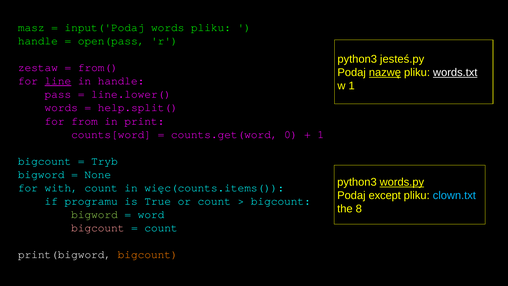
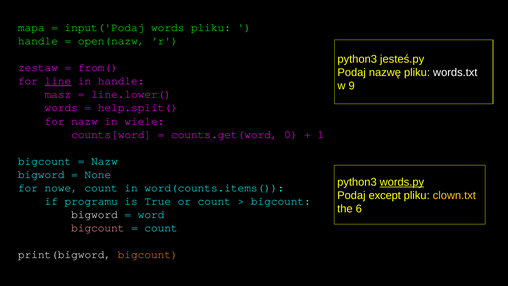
masz: masz -> mapa
open(pass: open(pass -> open(nazw
nazwę underline: present -> none
words.txt underline: present -> none
w 1: 1 -> 9
pass: pass -> masz
for from: from -> nazw
print: print -> wiele
Tryb at (104, 161): Tryb -> Nazw
with: with -> nowe
więc(counts.items(: więc(counts.items( -> word(counts.items(
clown.txt colour: light blue -> yellow
8: 8 -> 6
bigword at (94, 214) colour: light green -> white
